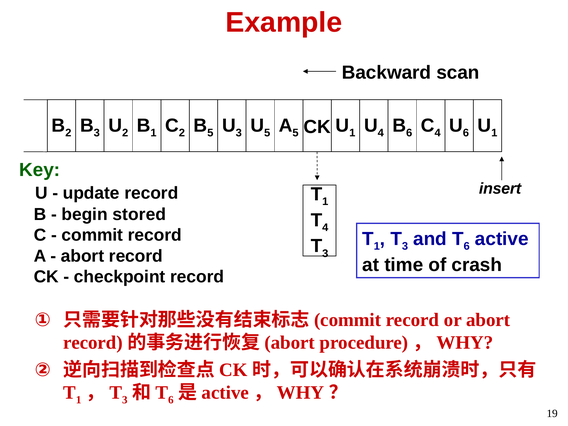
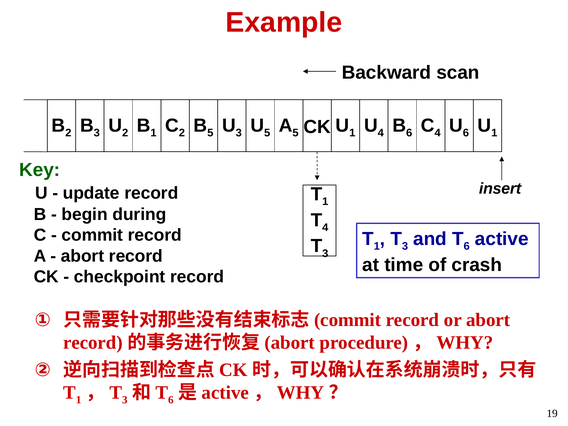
stored: stored -> during
